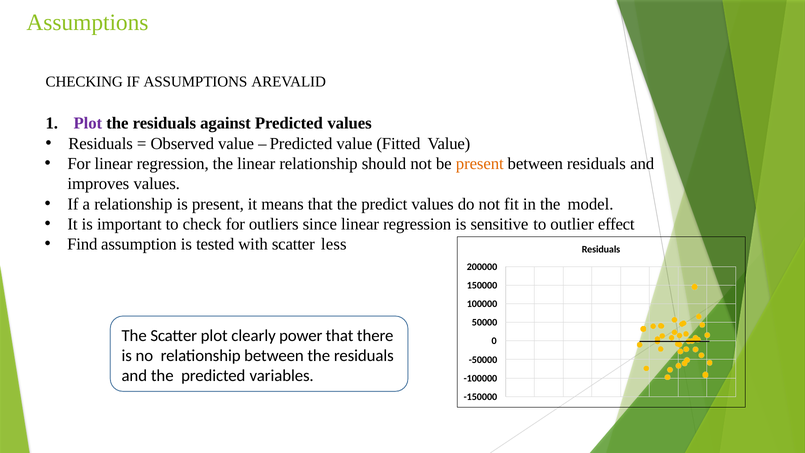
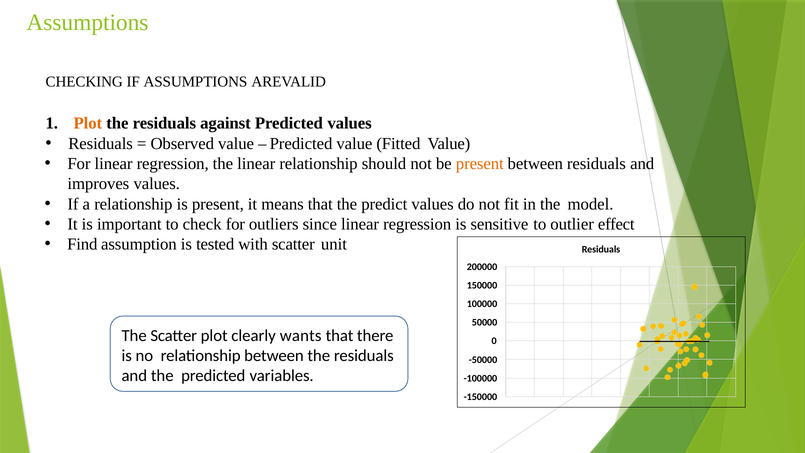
Plot at (88, 123) colour: purple -> orange
less: less -> unit
power: power -> wants
